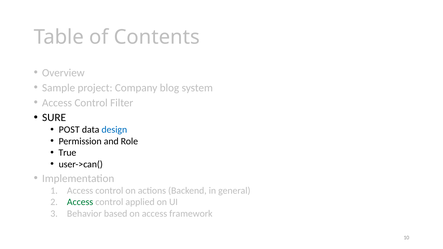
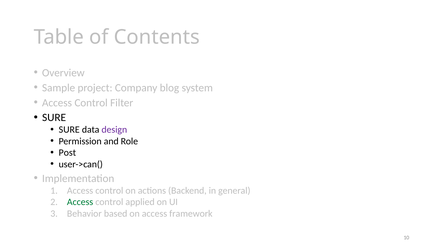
POST at (69, 130): POST -> SURE
design colour: blue -> purple
True: True -> Post
